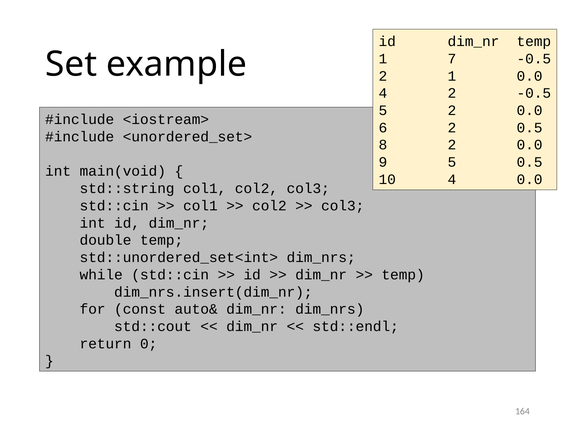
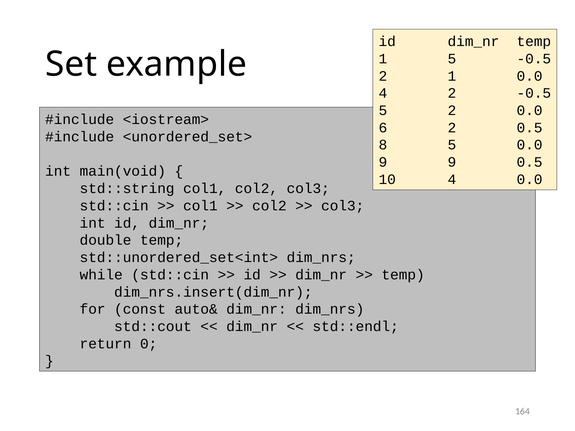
1 7: 7 -> 5
8 2: 2 -> 5
9 5: 5 -> 9
